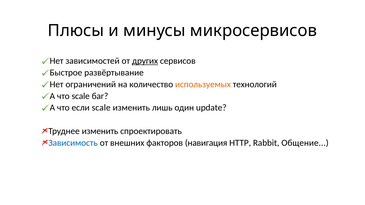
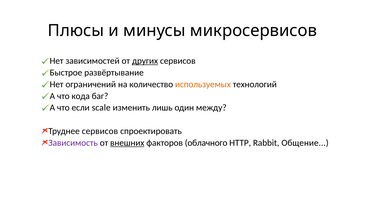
что scale: scale -> кода
update: update -> между
Труднее изменить: изменить -> сервисов
Зависимость colour: blue -> purple
внешних underline: none -> present
навигация: навигация -> облачного
